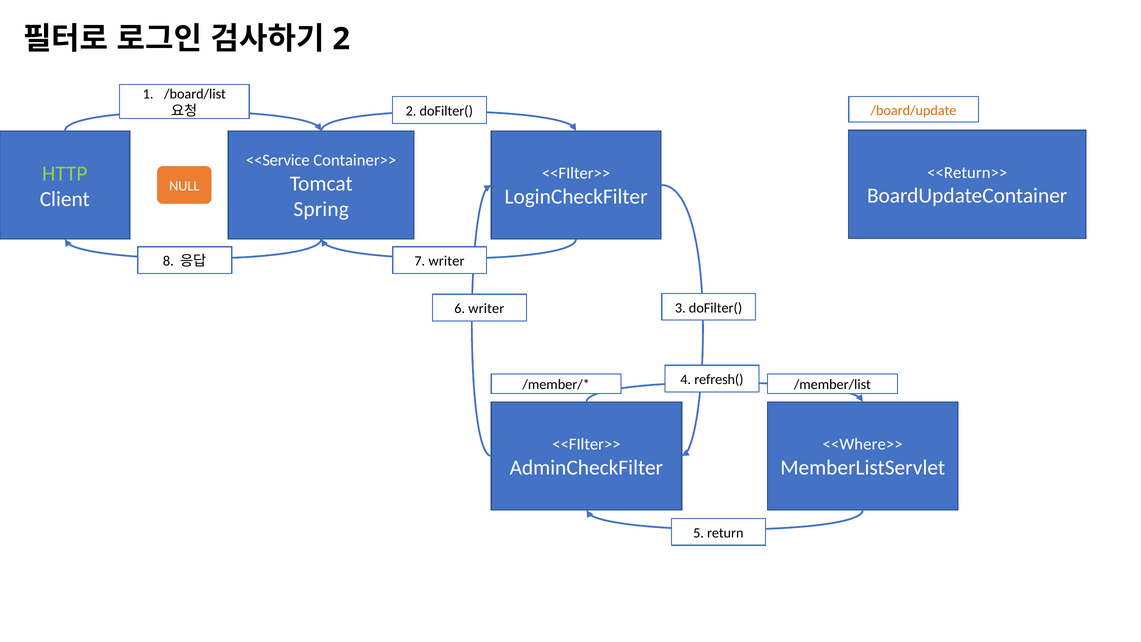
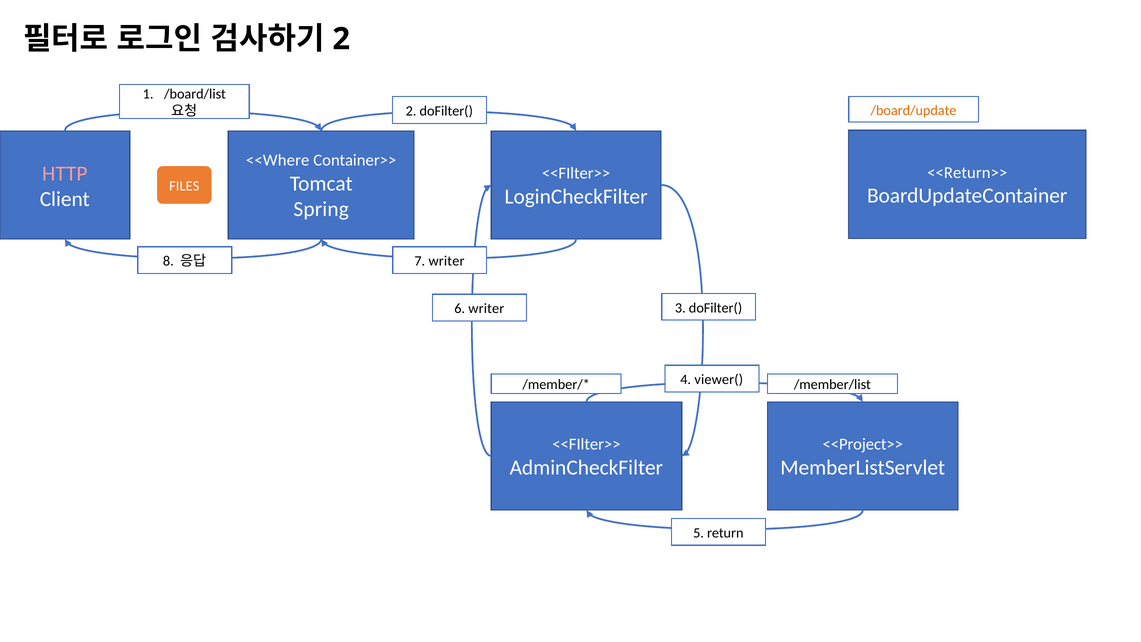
<<Service: <<Service -> <<Where
HTTP colour: light green -> pink
NULL: NULL -> FILES
refresh(: refresh( -> viewer(
<<Where>>: <<Where>> -> <<Project>>
